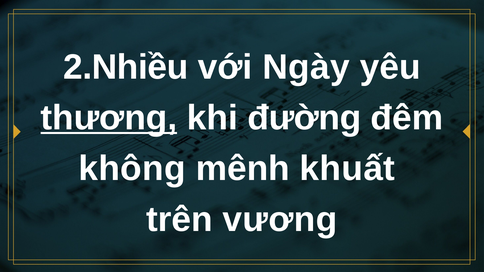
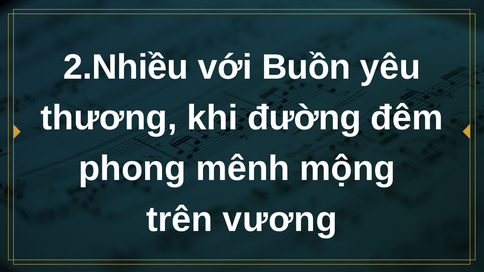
Ngày: Ngày -> Buồn
thương underline: present -> none
không: không -> phong
khuất: khuất -> mộng
